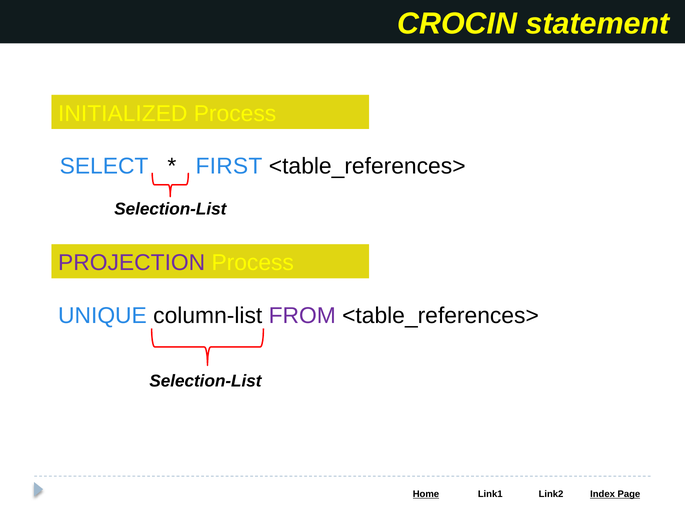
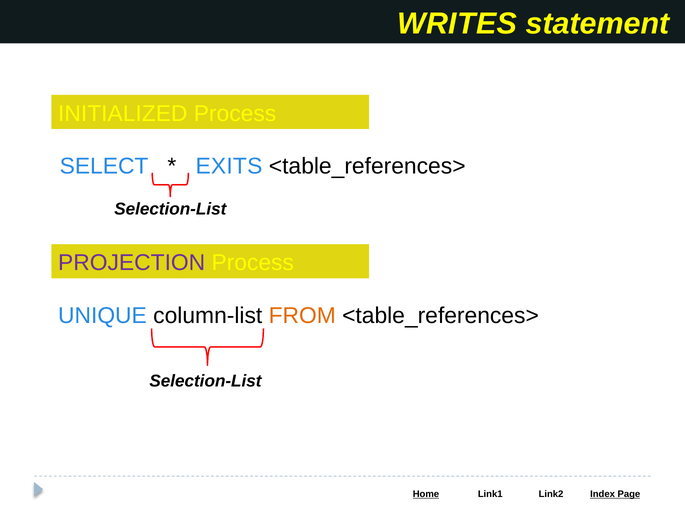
CROCIN: CROCIN -> WRITES
FIRST: FIRST -> EXITS
FROM colour: purple -> orange
